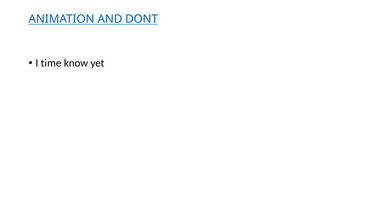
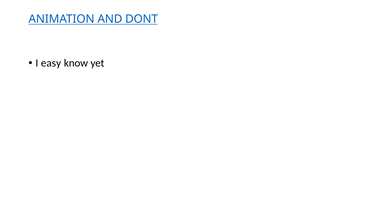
time: time -> easy
